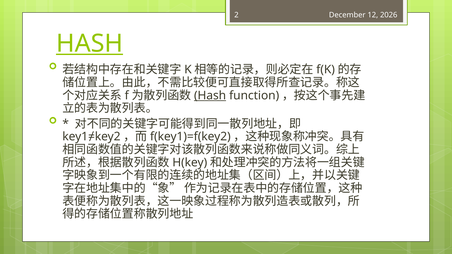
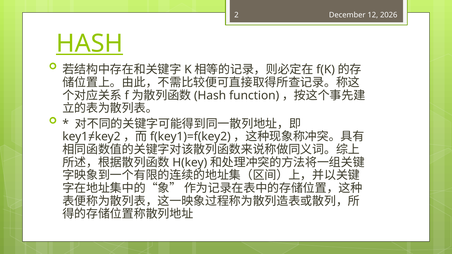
Hash at (210, 96) underline: present -> none
